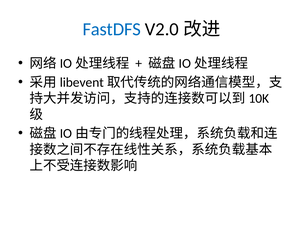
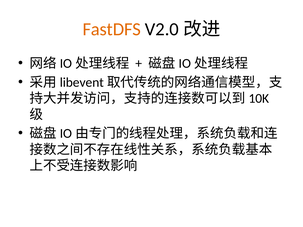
FastDFS colour: blue -> orange
